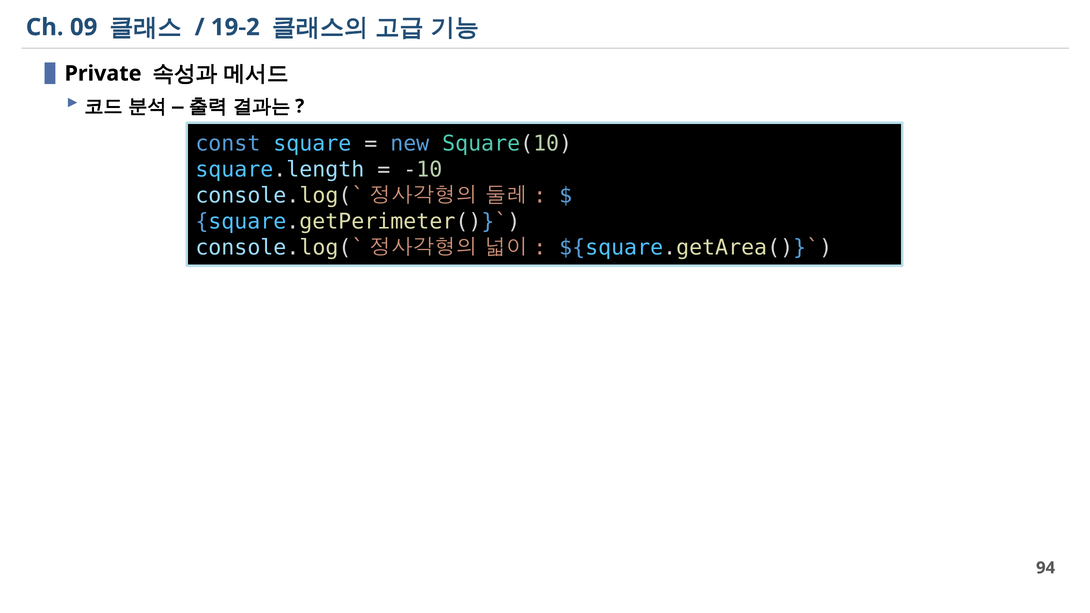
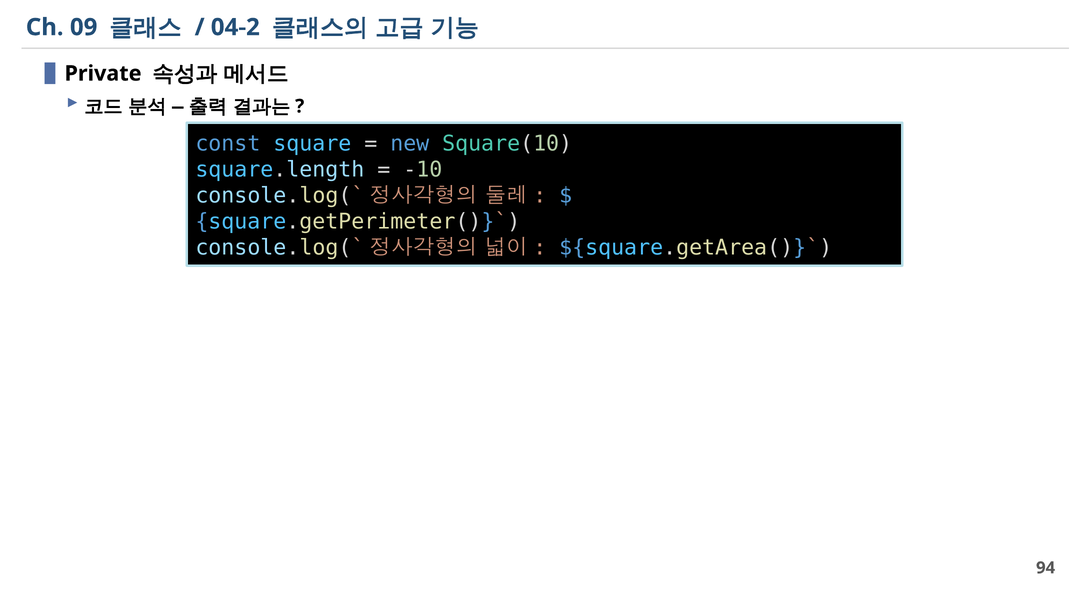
19-2: 19-2 -> 04-2
